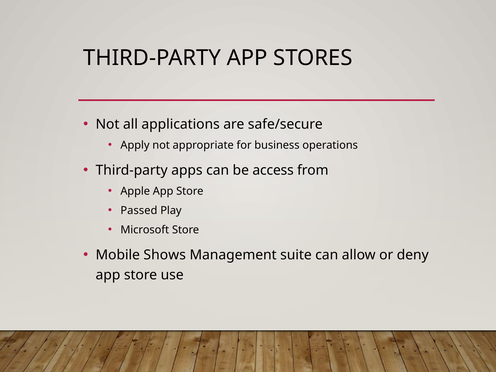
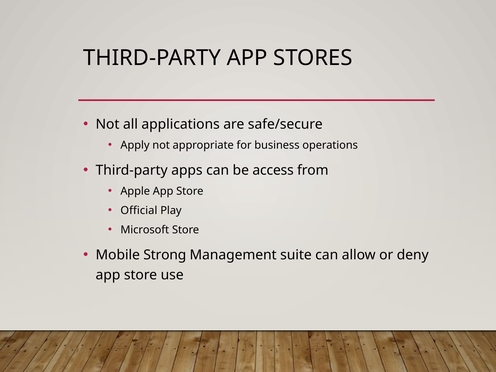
Passed: Passed -> Official
Shows: Shows -> Strong
